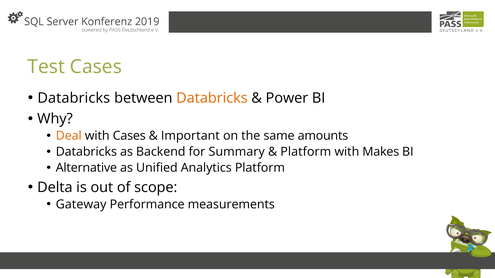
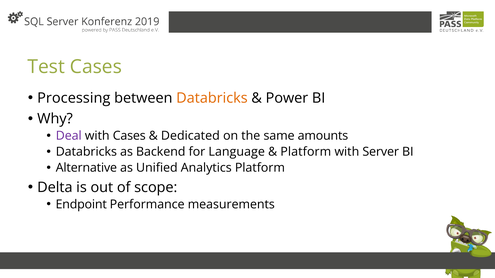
Databricks at (74, 98): Databricks -> Processing
Deal colour: orange -> purple
Important: Important -> Dedicated
Summary: Summary -> Language
Makes: Makes -> Server
Gateway: Gateway -> Endpoint
